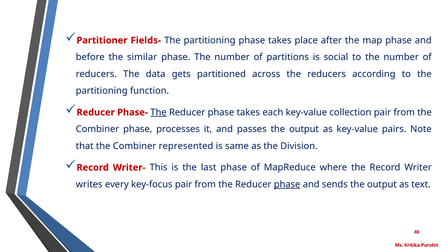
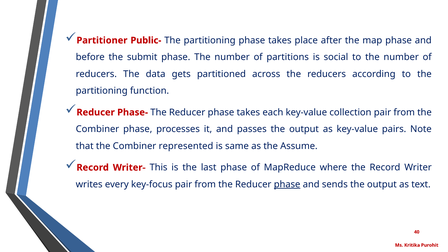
Fields-: Fields- -> Public-
similar: similar -> submit
The at (159, 112) underline: present -> none
Division: Division -> Assume
